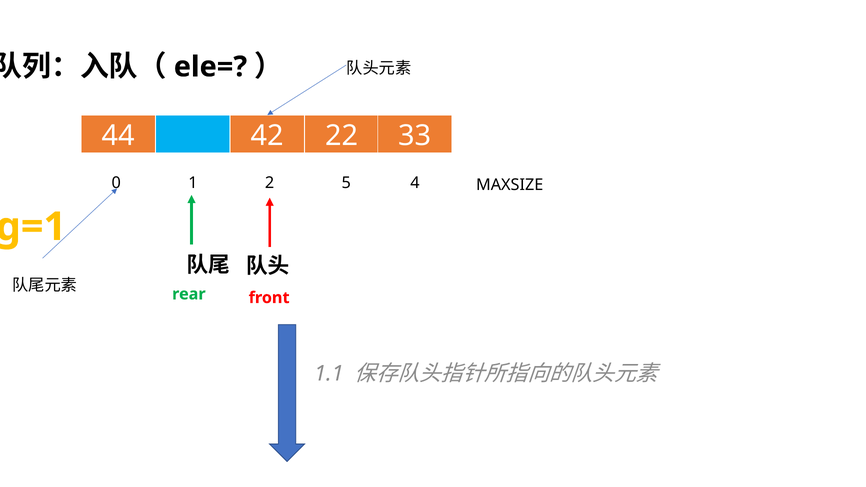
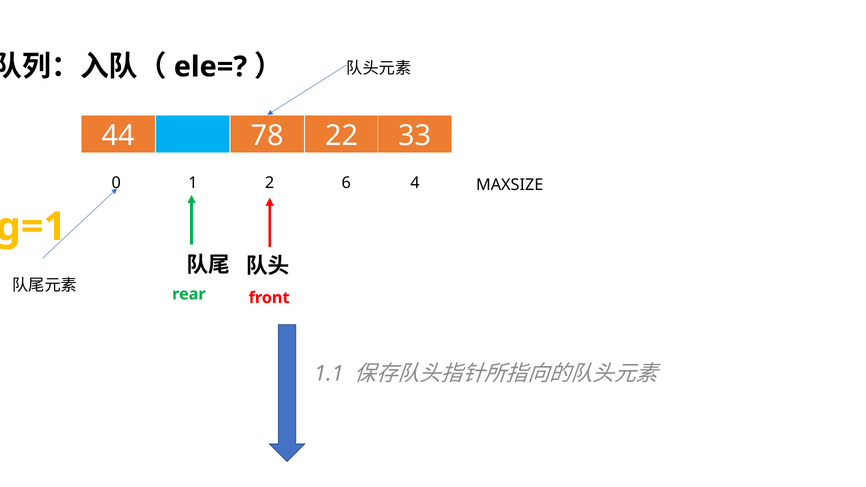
42: 42 -> 78
5: 5 -> 6
